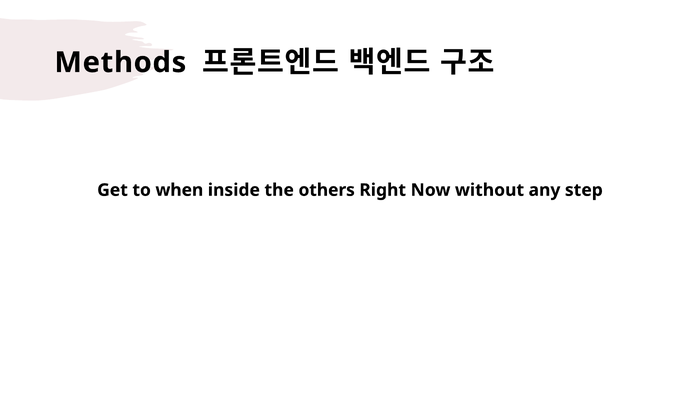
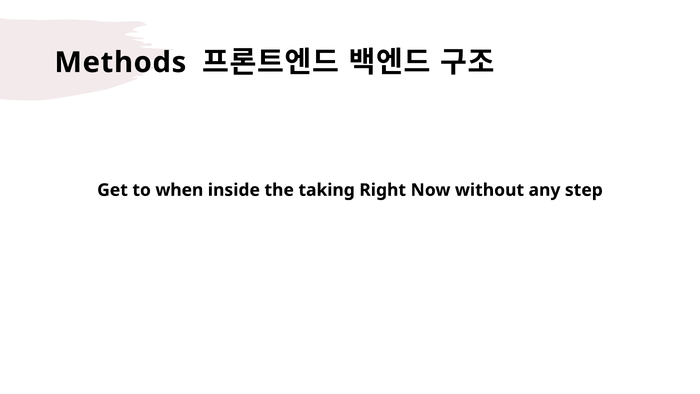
others: others -> taking
